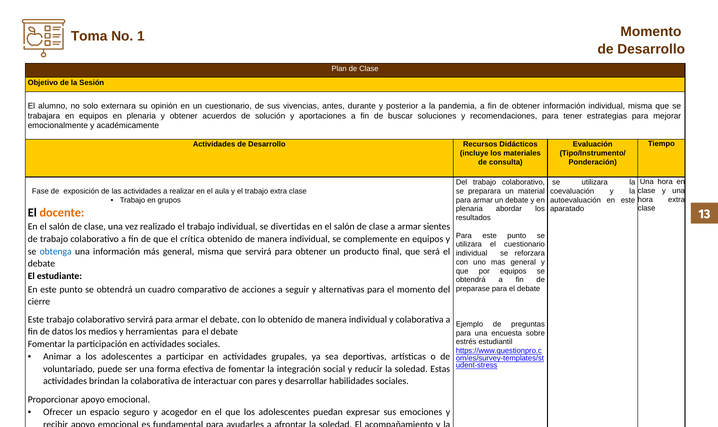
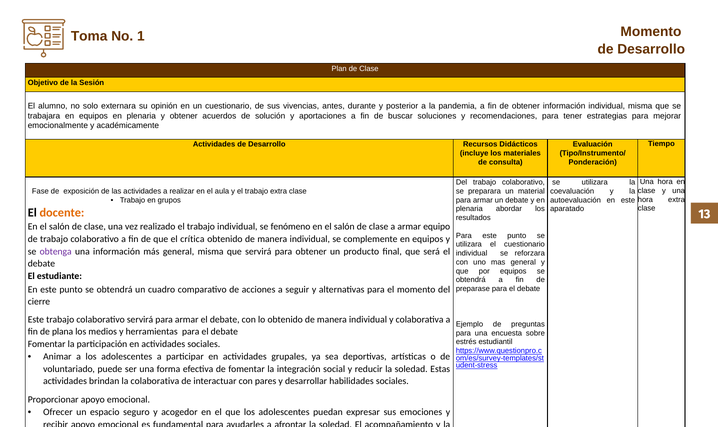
divertidas: divertidas -> fenómeno
sientes: sientes -> equipo
obtenga colour: blue -> purple
datos: datos -> plana
